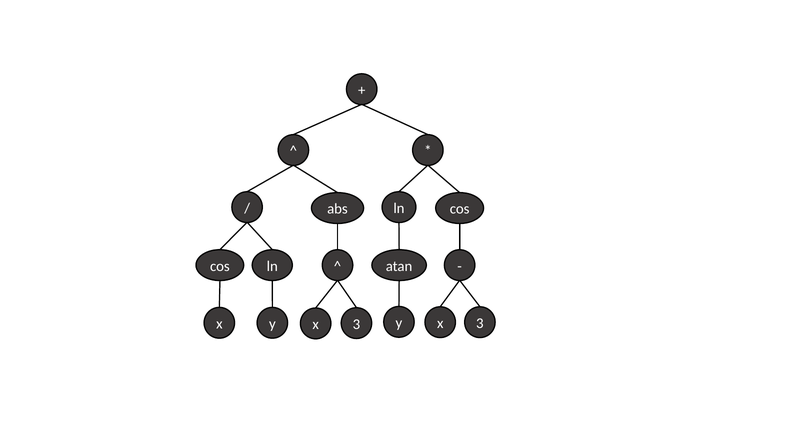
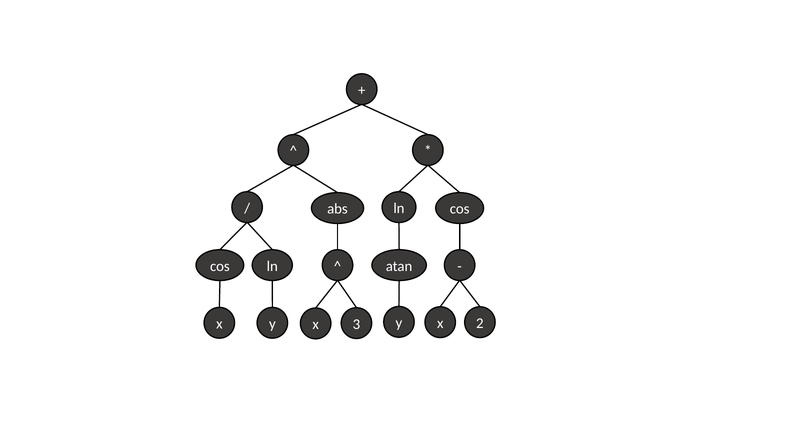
3 3: 3 -> 2
